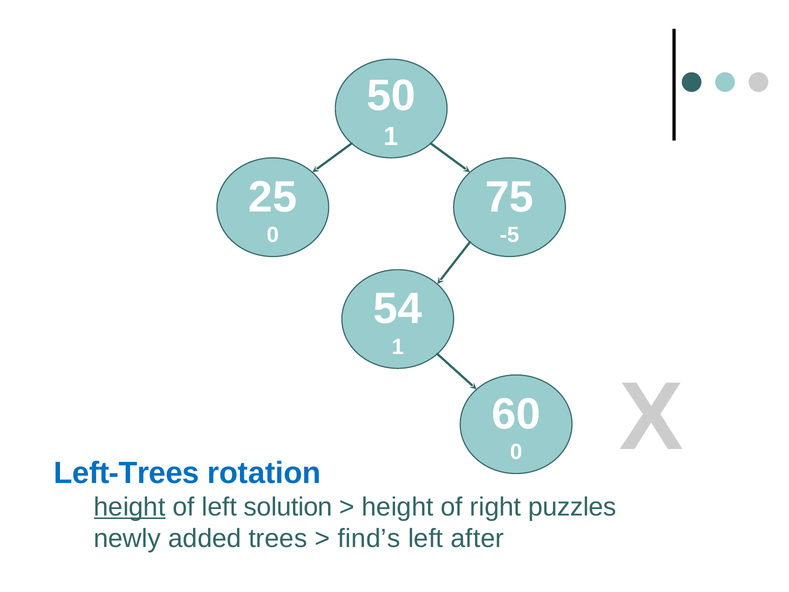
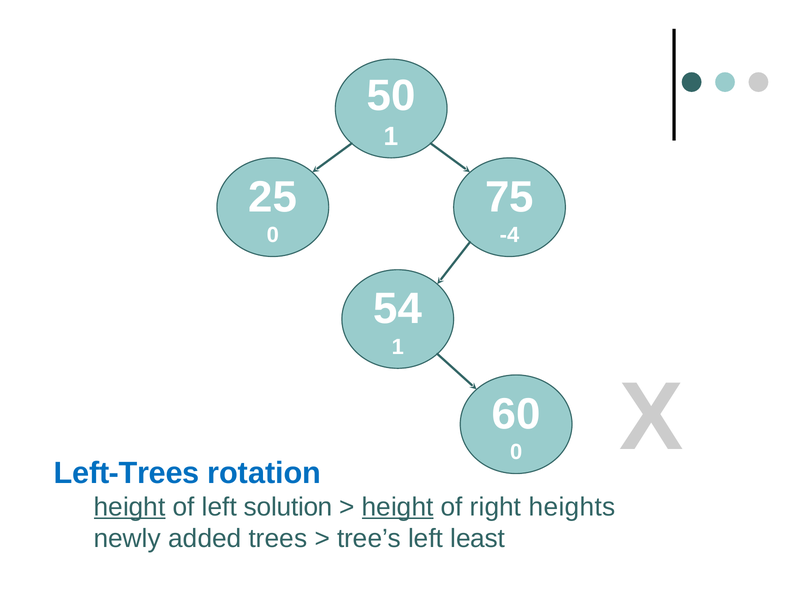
-5: -5 -> -4
height at (398, 507) underline: none -> present
puzzles: puzzles -> heights
find’s: find’s -> tree’s
after: after -> least
